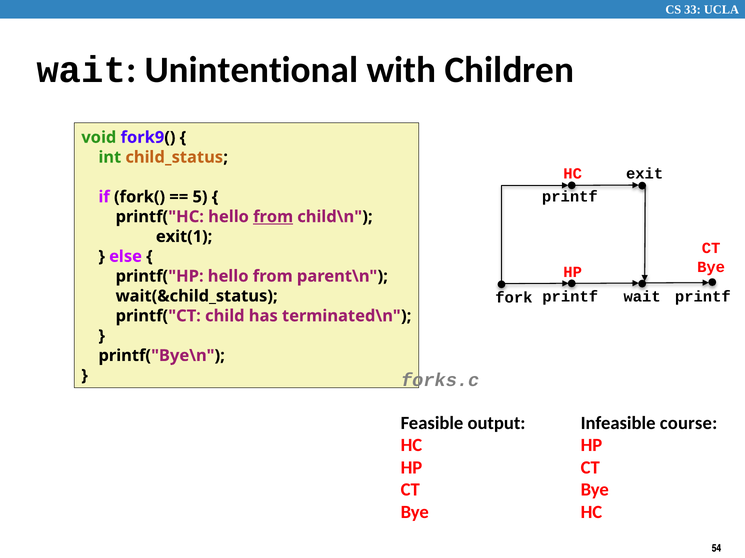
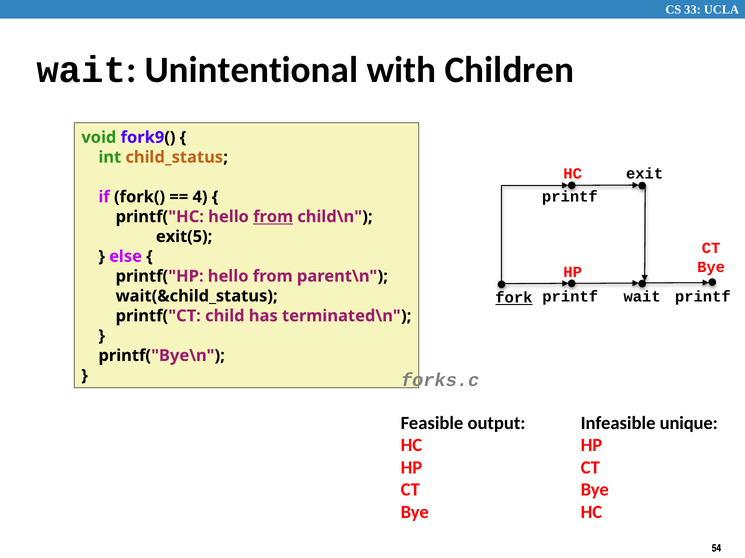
5: 5 -> 4
exit(1: exit(1 -> exit(5
fork underline: none -> present
course: course -> unique
